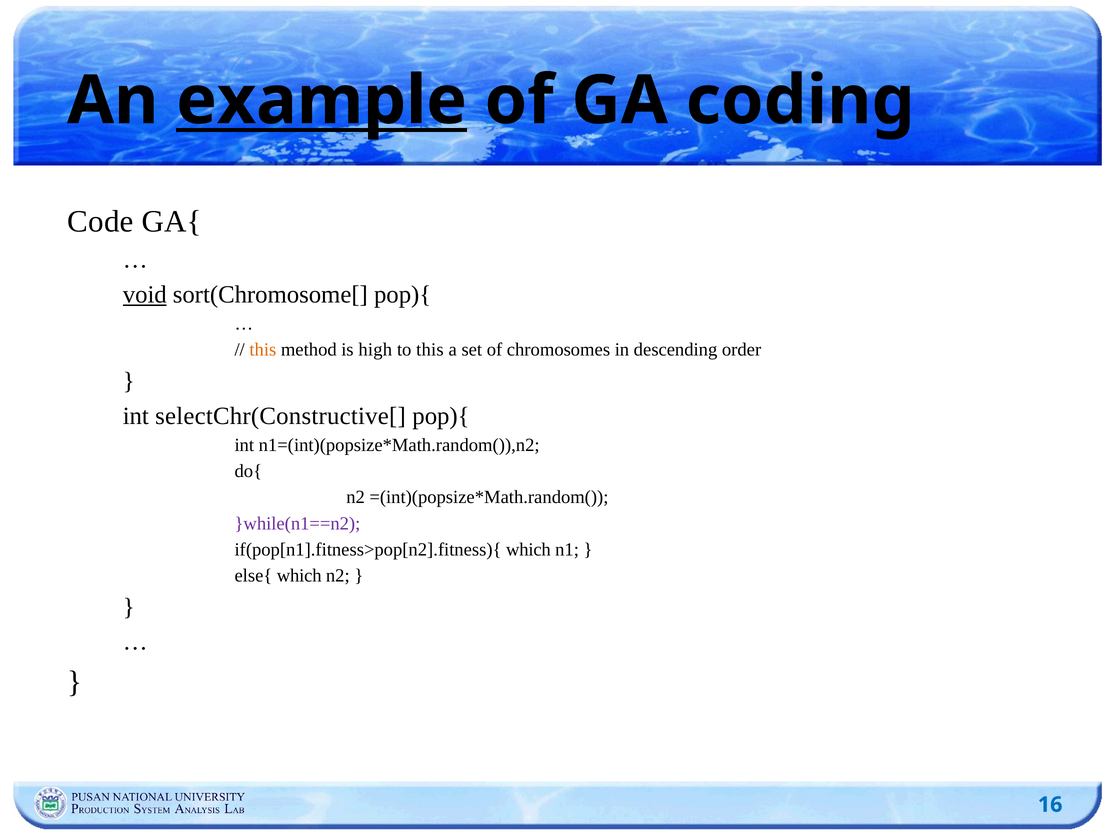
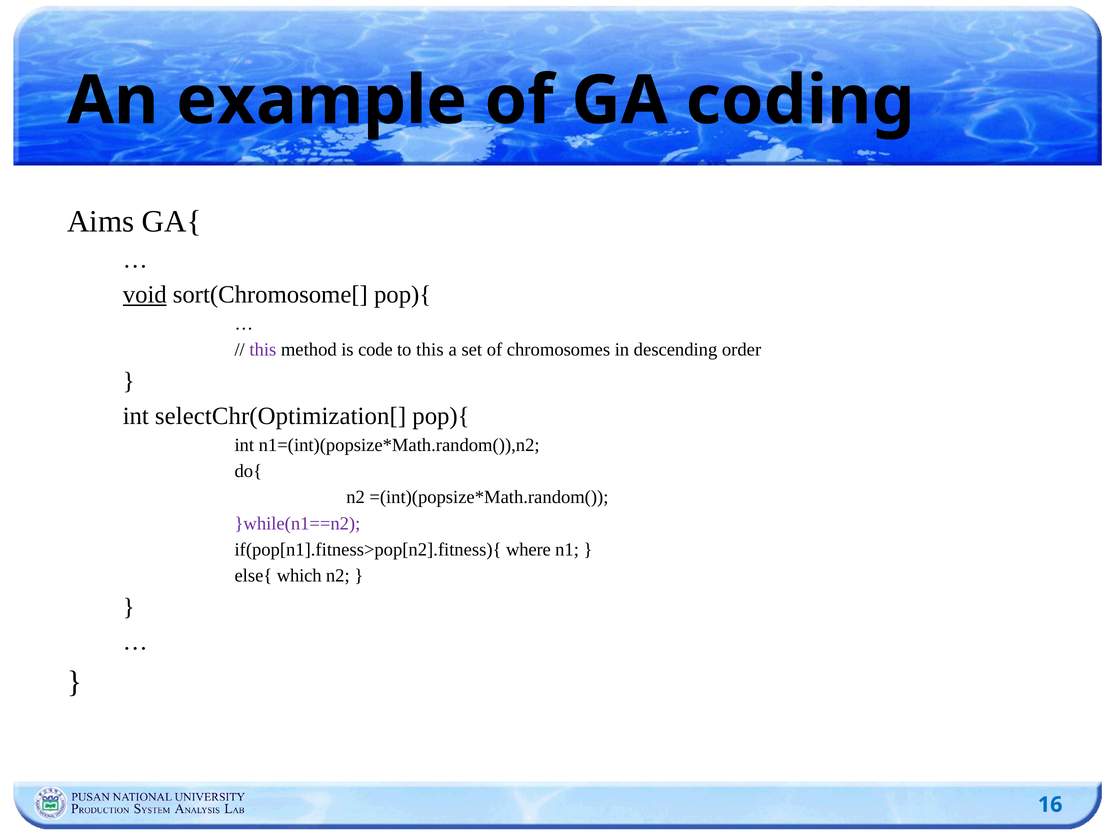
example underline: present -> none
Code: Code -> Aims
this at (263, 350) colour: orange -> purple
high: high -> code
selectChr(Constructive[: selectChr(Constructive[ -> selectChr(Optimization[
if(pop[n1].fitness>pop[n2].fitness){ which: which -> where
